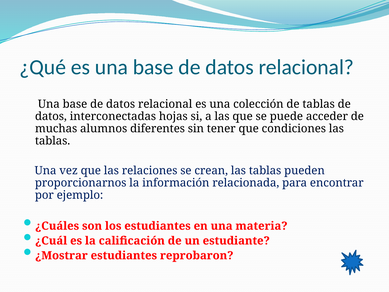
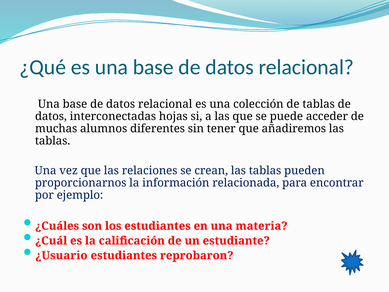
condiciones: condiciones -> añadiremos
¿Mostrar: ¿Mostrar -> ¿Usuario
